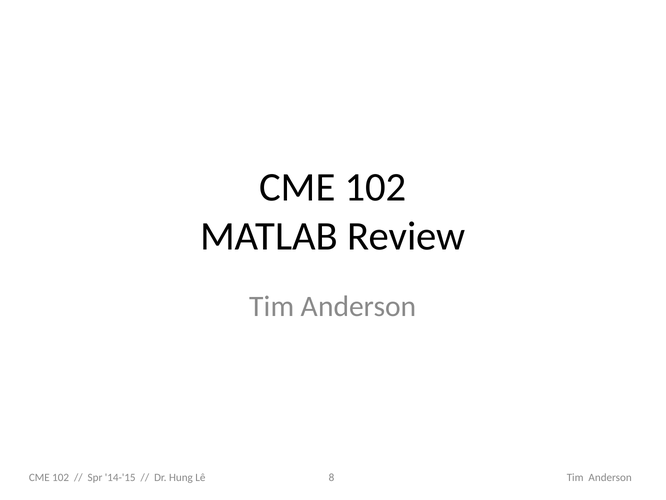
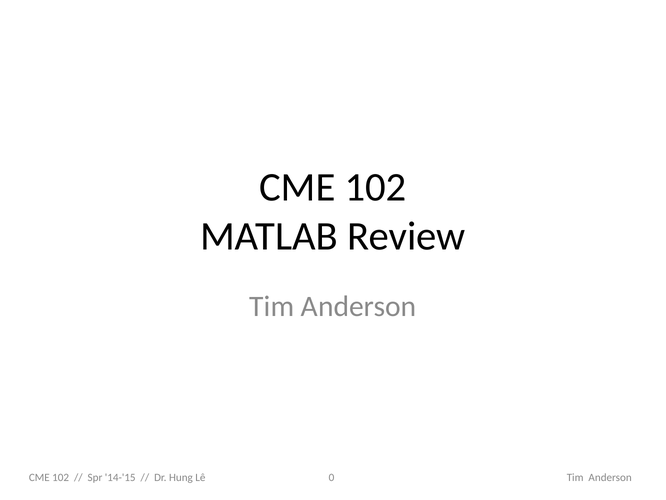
8: 8 -> 0
